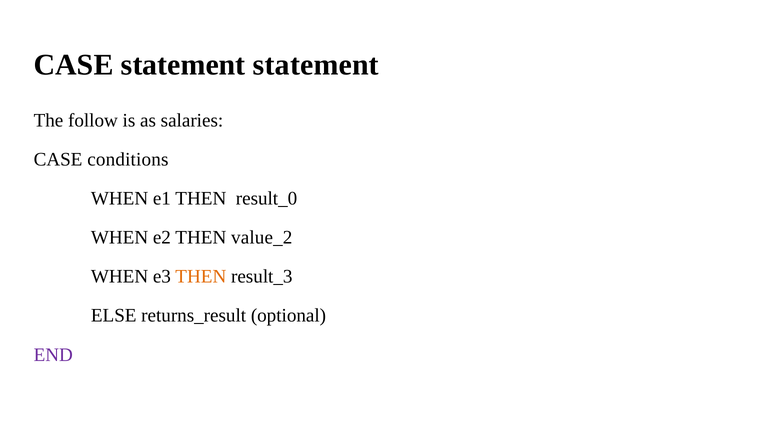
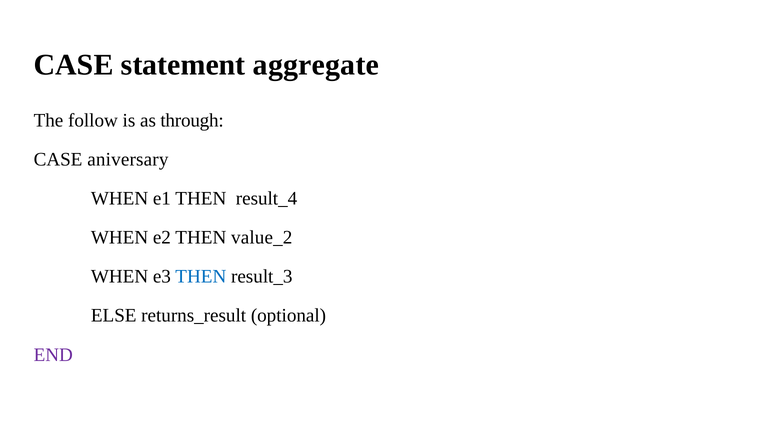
statement statement: statement -> aggregate
salaries: salaries -> through
conditions: conditions -> aniversary
result_0: result_0 -> result_4
THEN at (201, 276) colour: orange -> blue
